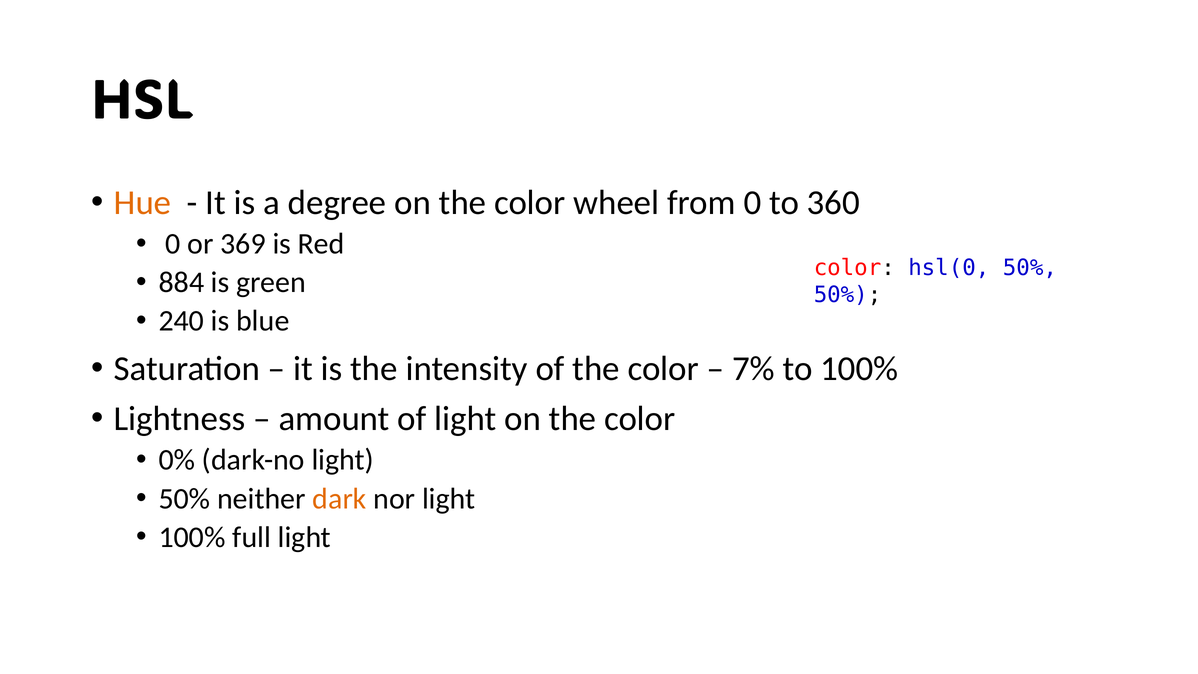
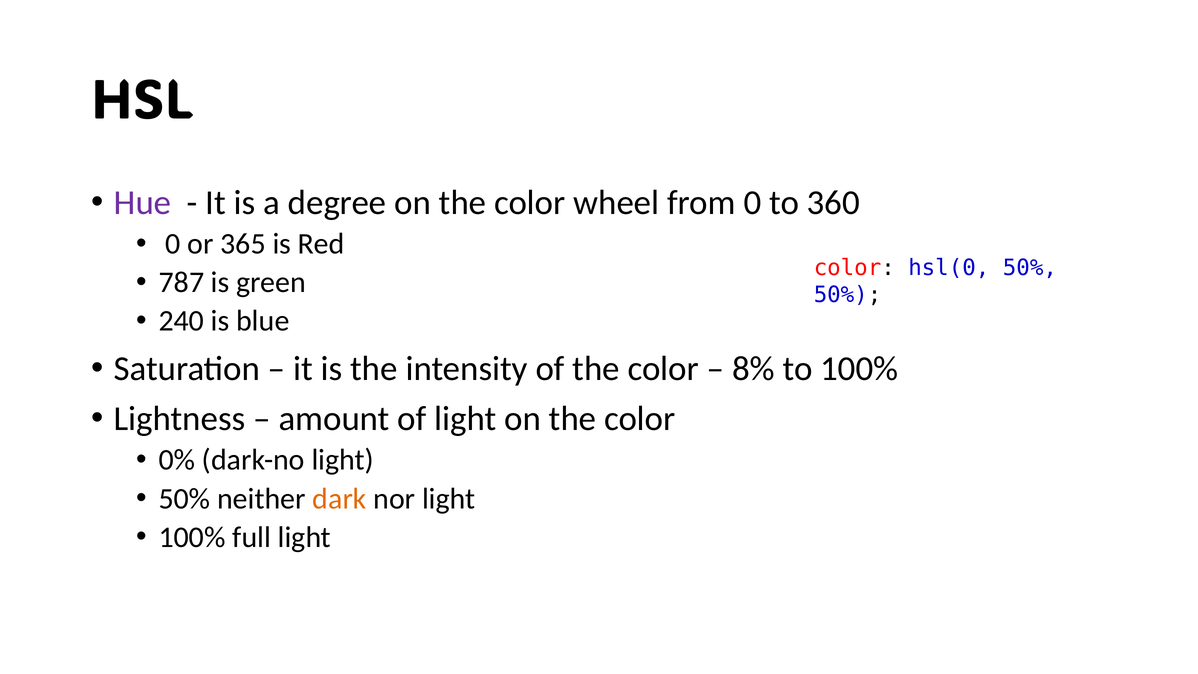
Hue colour: orange -> purple
369: 369 -> 365
884: 884 -> 787
7%: 7% -> 8%
